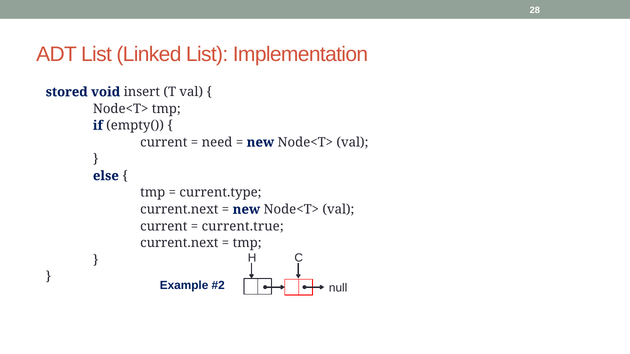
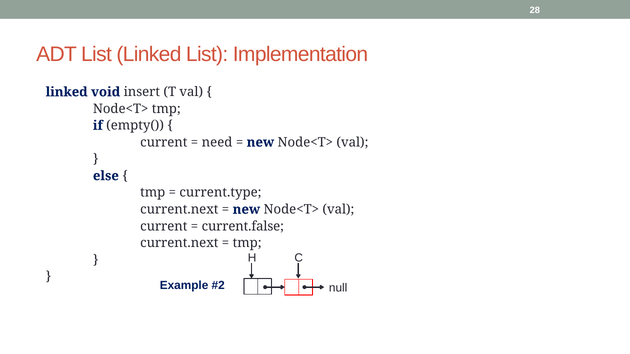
stored at (67, 92): stored -> linked
current.true: current.true -> current.false
